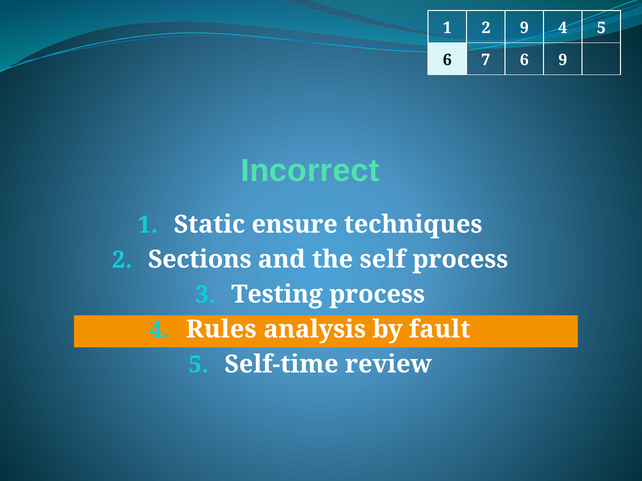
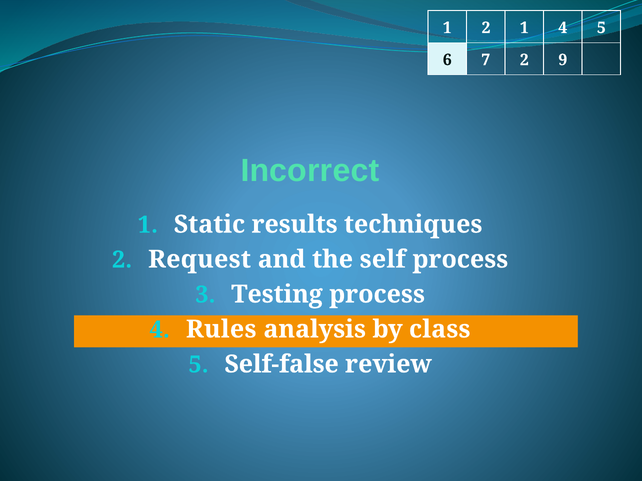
2 9: 9 -> 1
7 6: 6 -> 2
ensure: ensure -> results
Sections: Sections -> Request
fault: fault -> class
Self-time: Self-time -> Self-false
